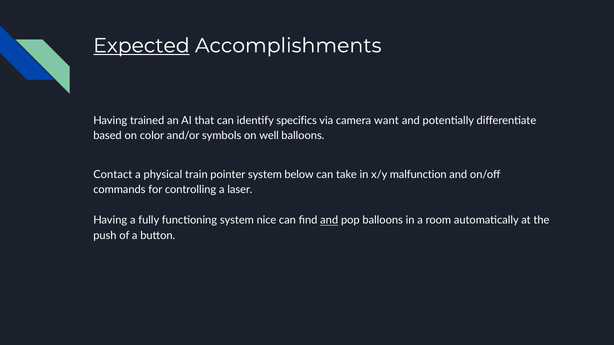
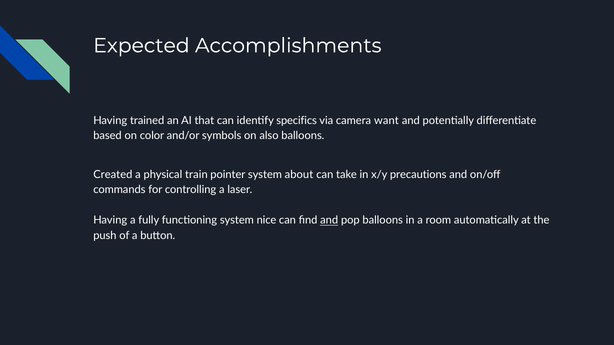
Expected underline: present -> none
well: well -> also
Contact: Contact -> Created
below: below -> about
malfunction: malfunction -> precautions
